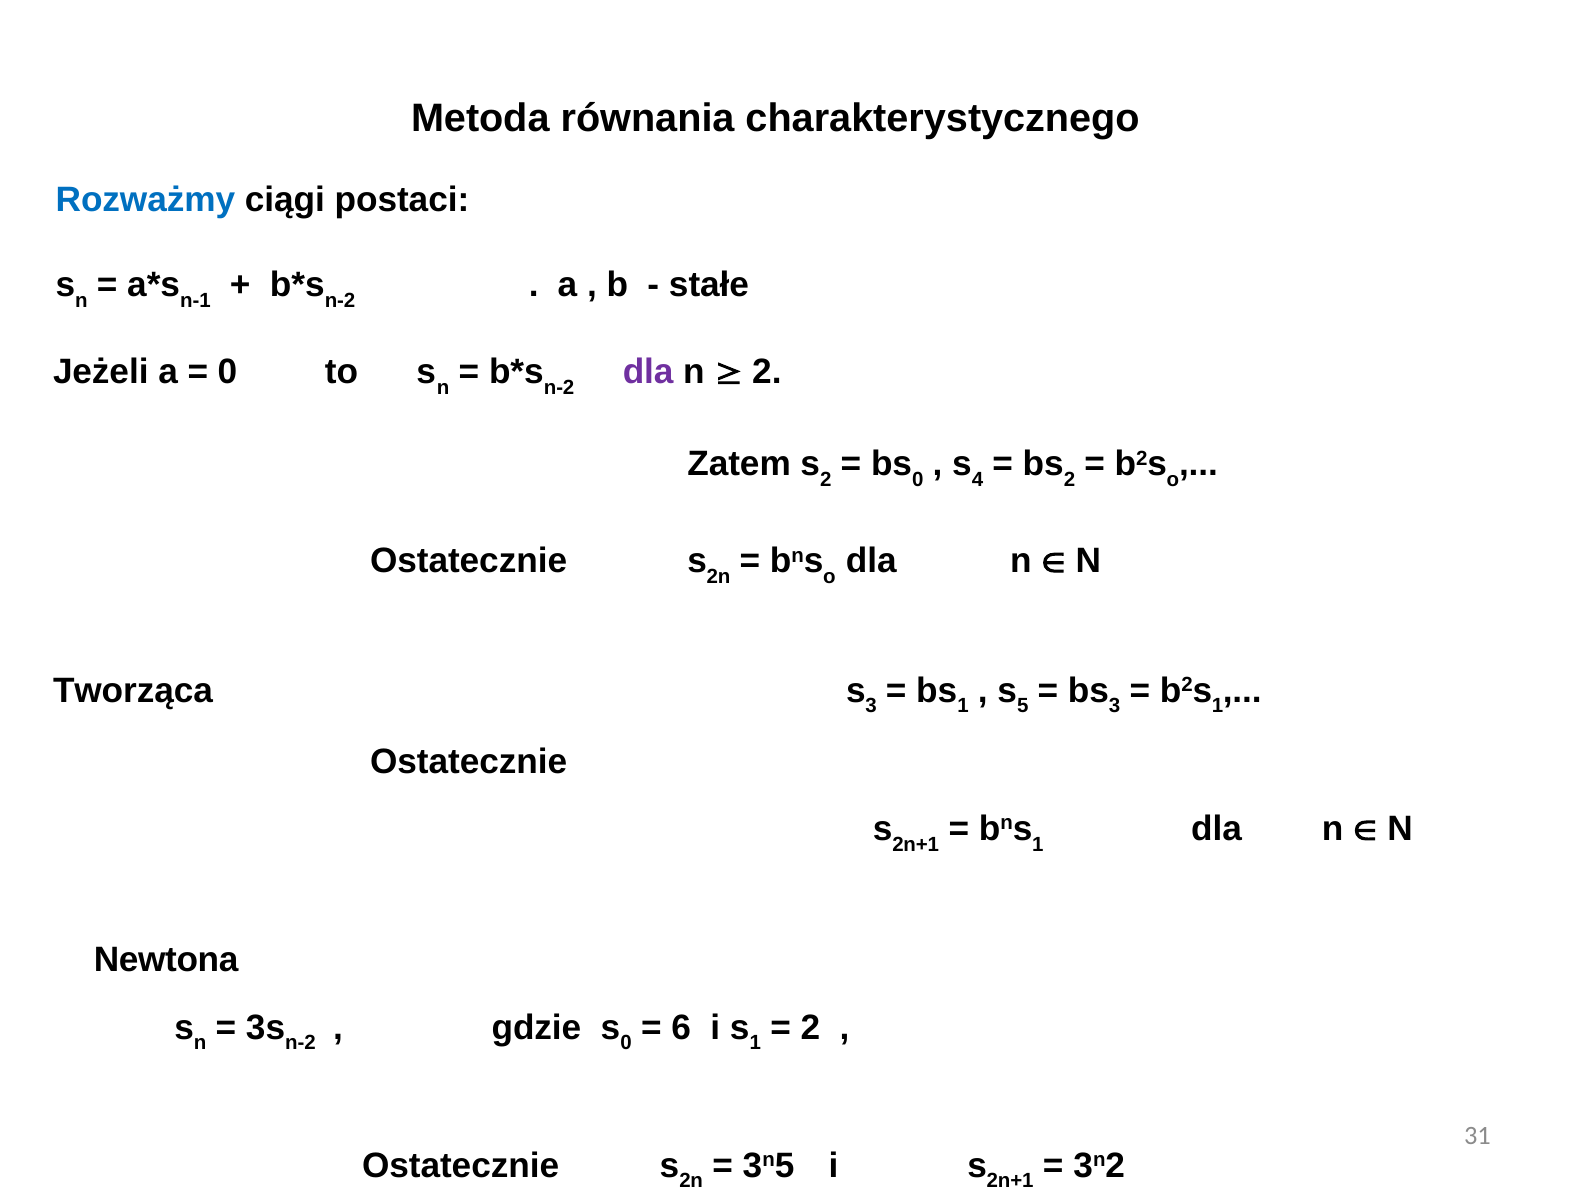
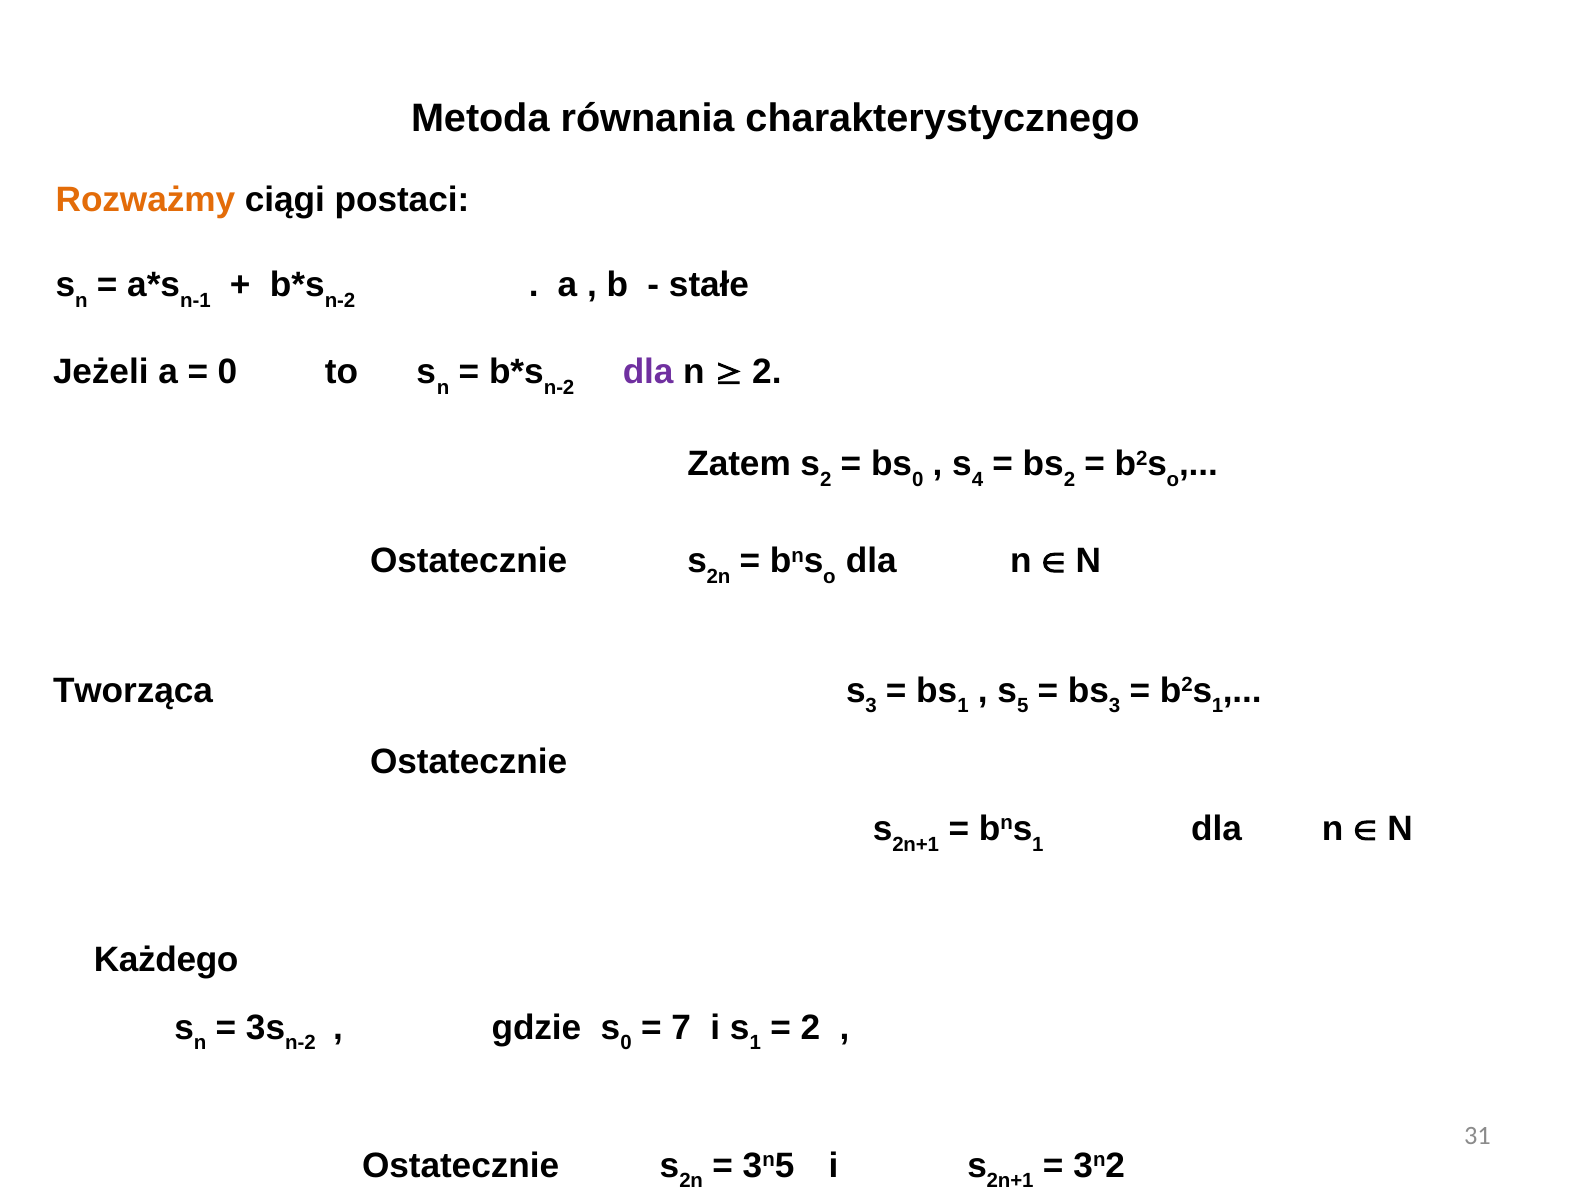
Rozważmy colour: blue -> orange
Newtona: Newtona -> Każdego
6: 6 -> 7
